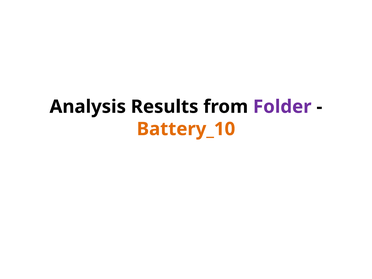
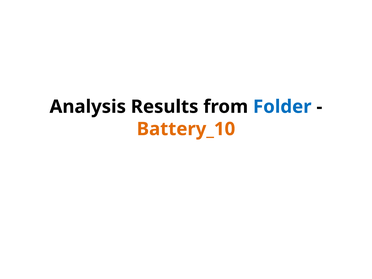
Folder colour: purple -> blue
